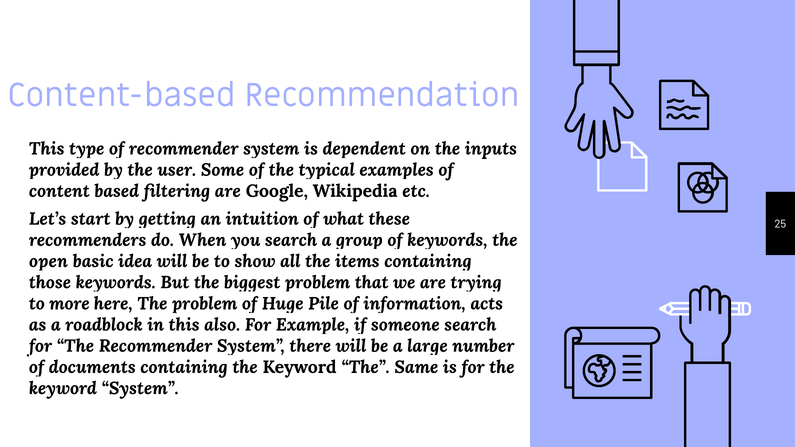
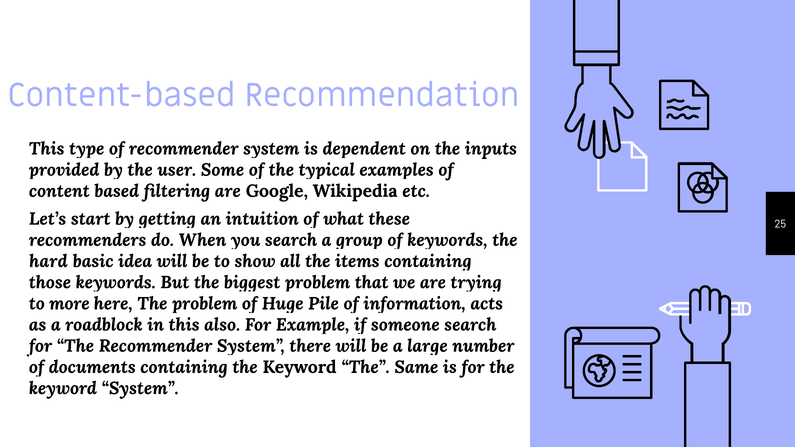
open: open -> hard
